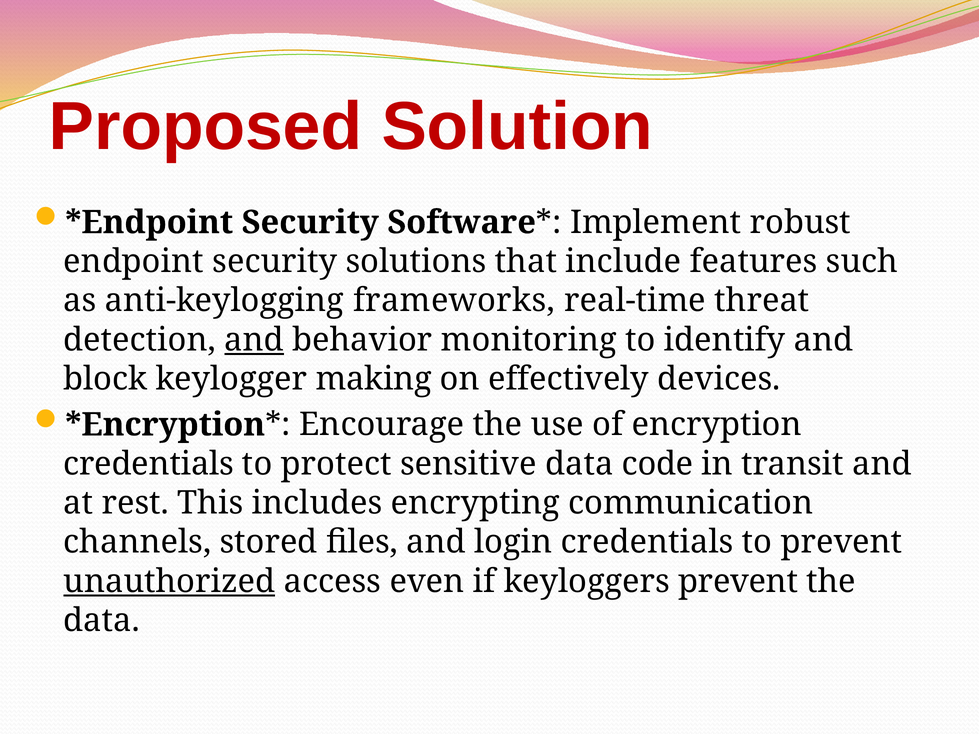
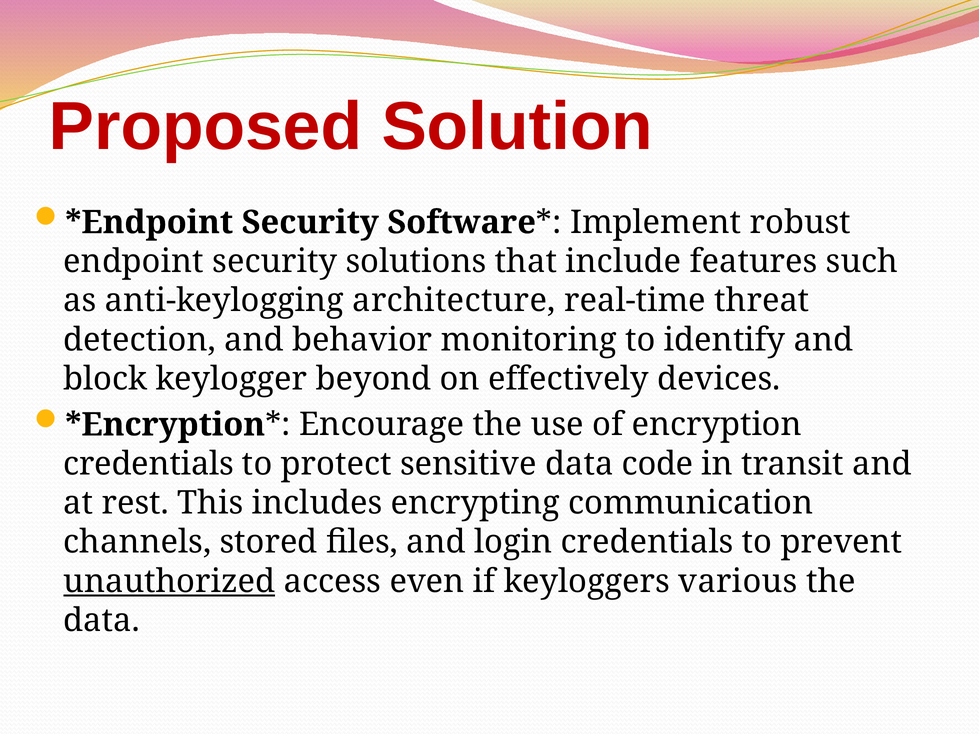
frameworks: frameworks -> architecture
and at (254, 340) underline: present -> none
making: making -> beyond
keyloggers prevent: prevent -> various
